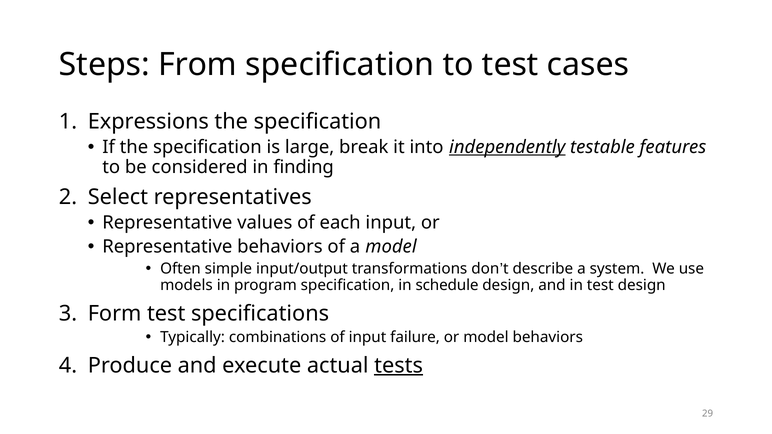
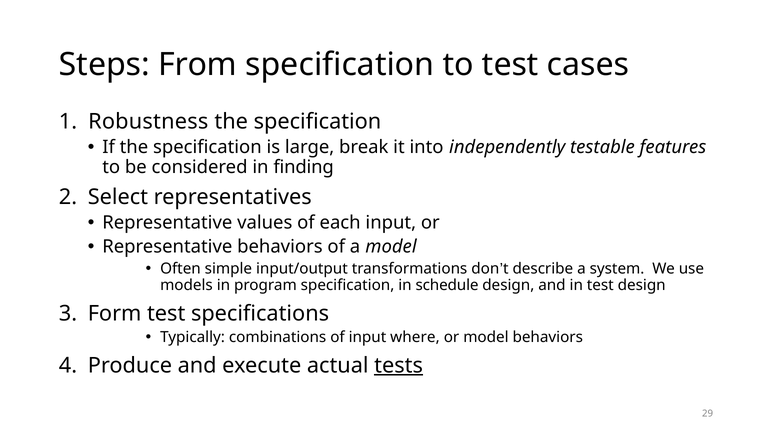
Expressions: Expressions -> Robustness
independently underline: present -> none
failure: failure -> where
